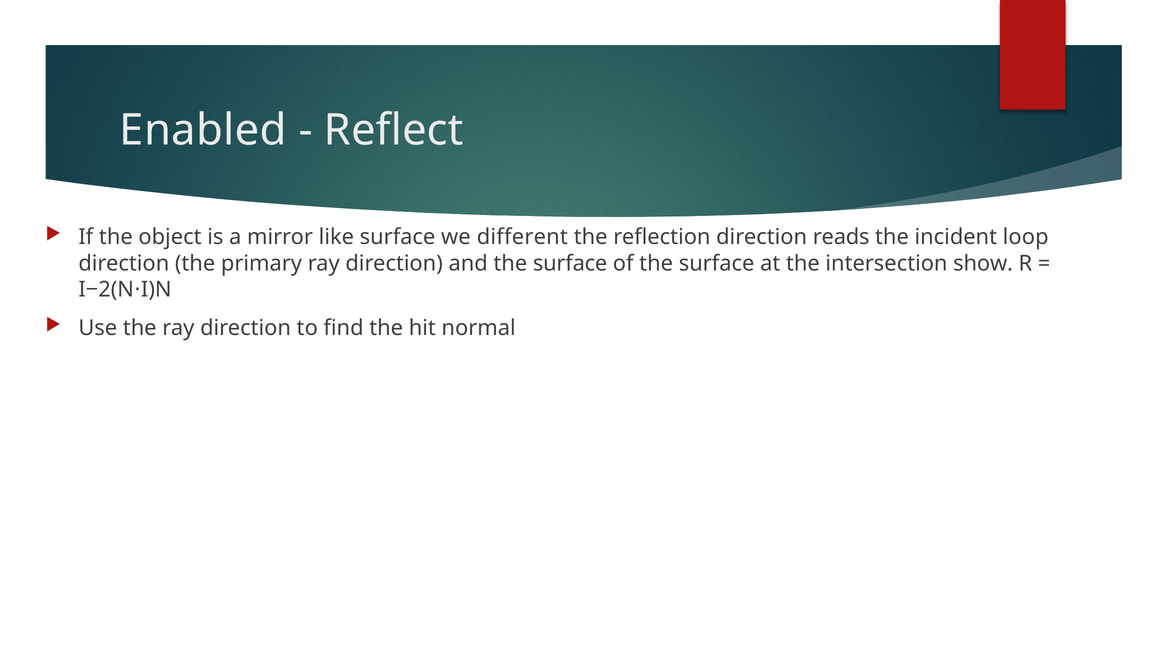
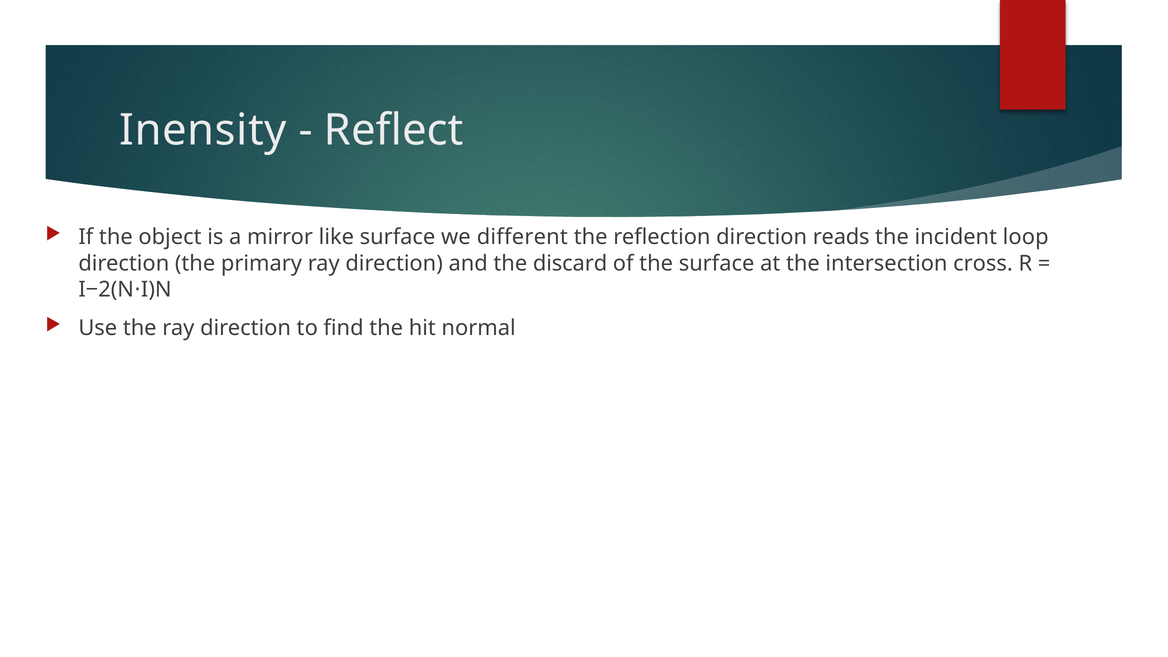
Enabled: Enabled -> Inensity
and the surface: surface -> discard
show: show -> cross
